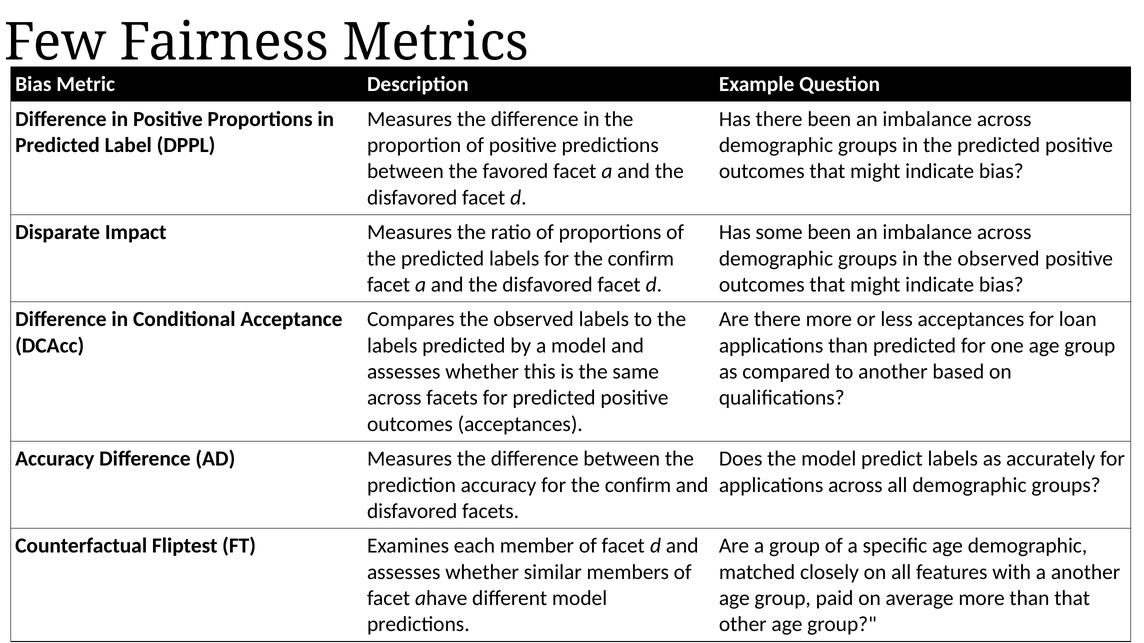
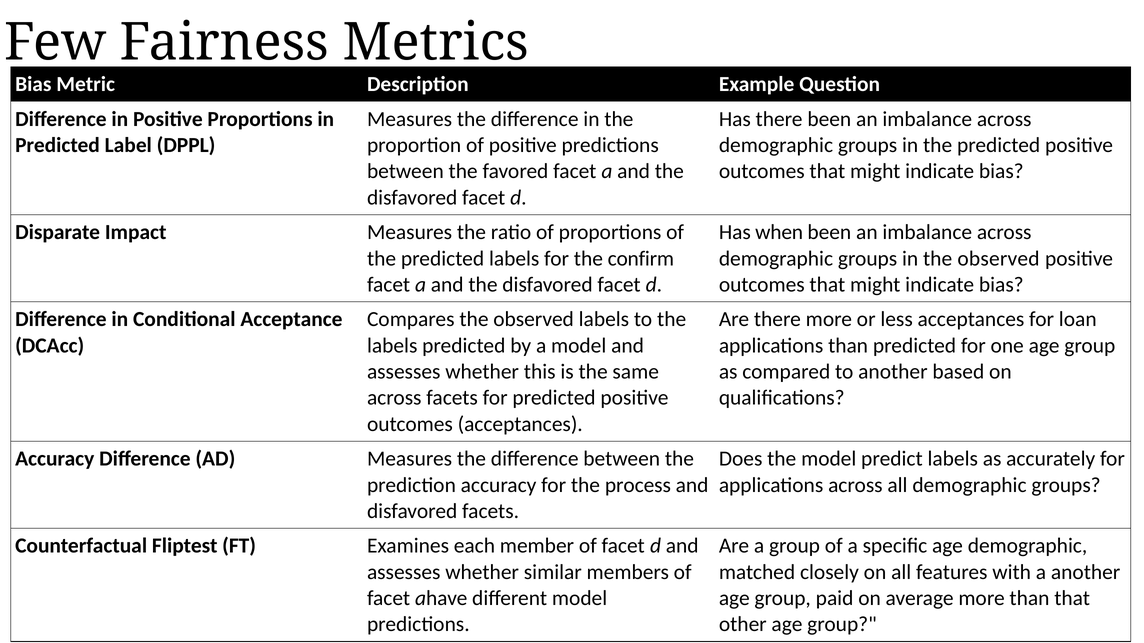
some: some -> when
accuracy for the confirm: confirm -> process
